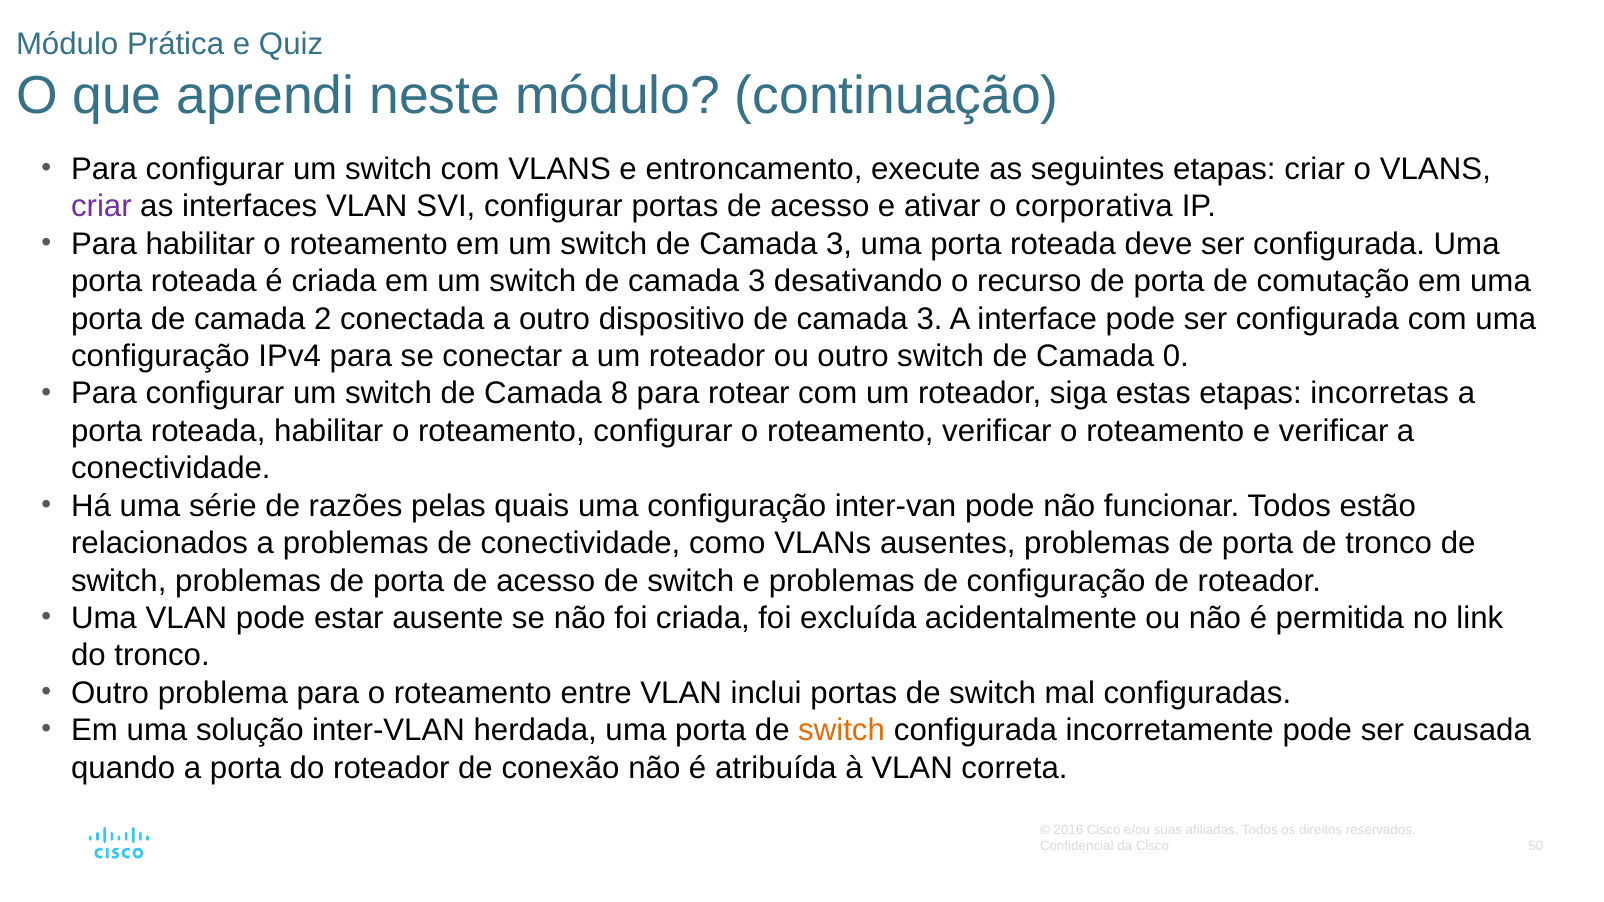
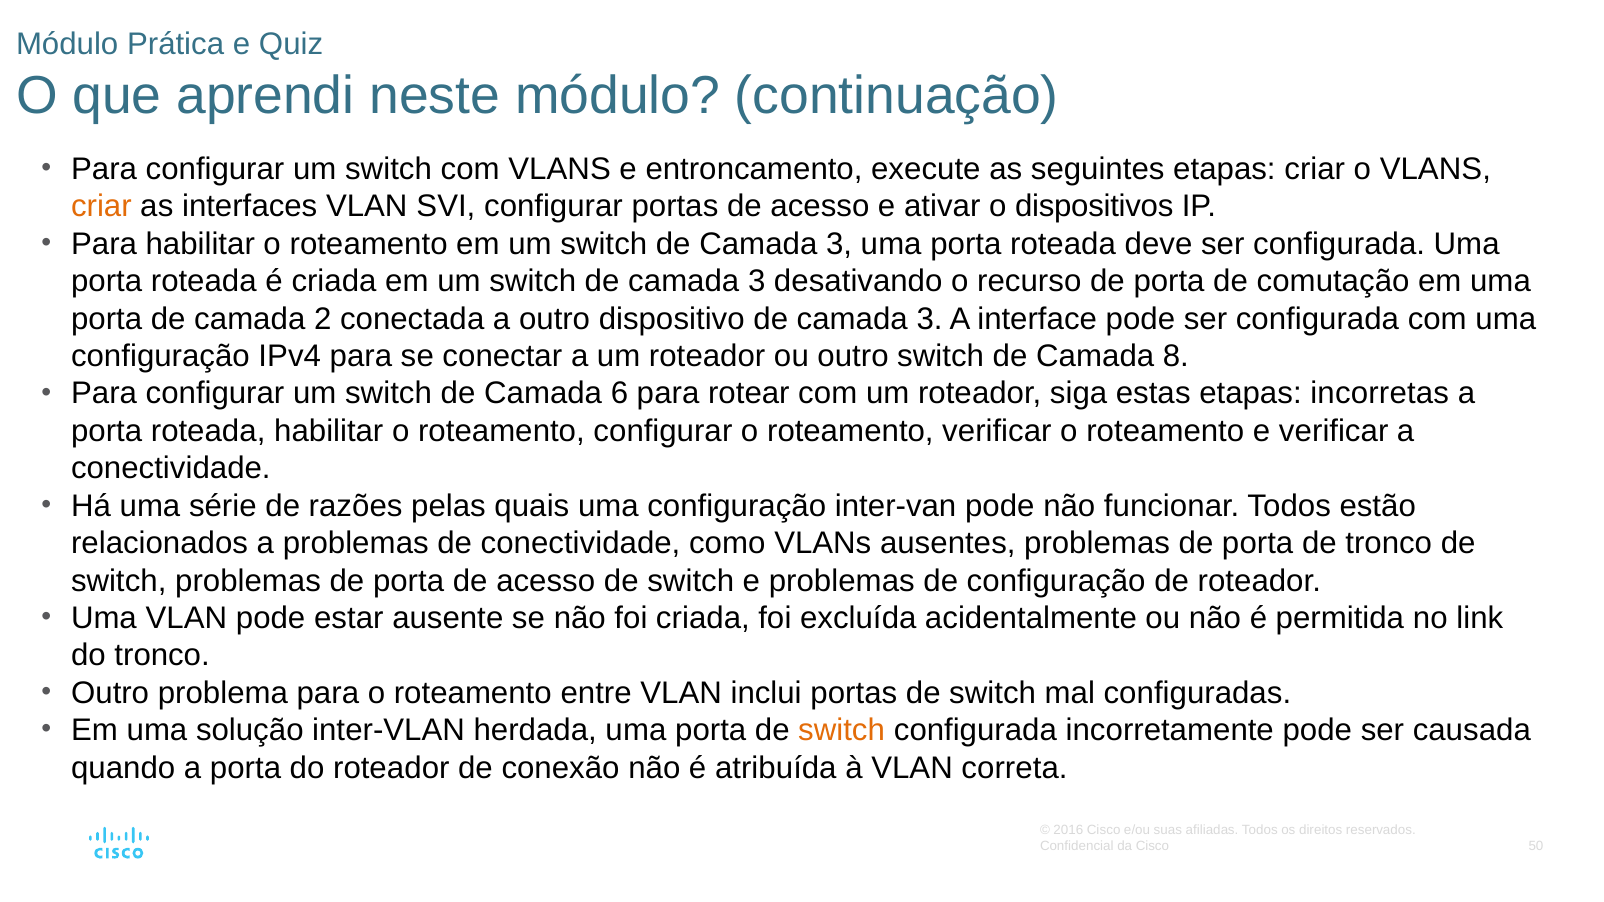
criar at (101, 206) colour: purple -> orange
corporativa: corporativa -> dispositivos
0: 0 -> 8
8: 8 -> 6
